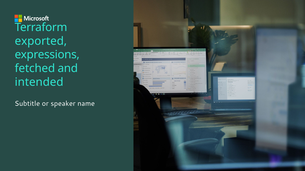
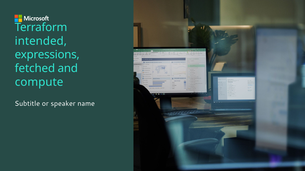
exported: exported -> intended
intended: intended -> compute
